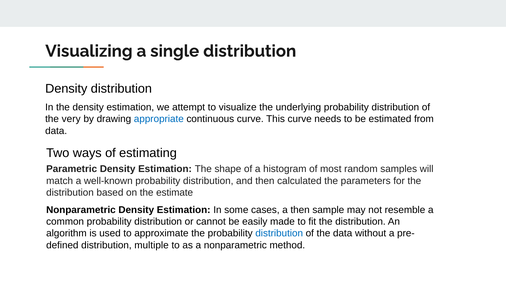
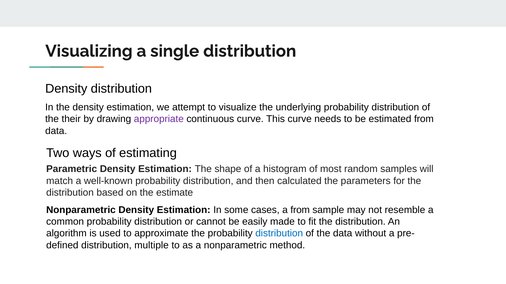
very: very -> their
appropriate colour: blue -> purple
a then: then -> from
